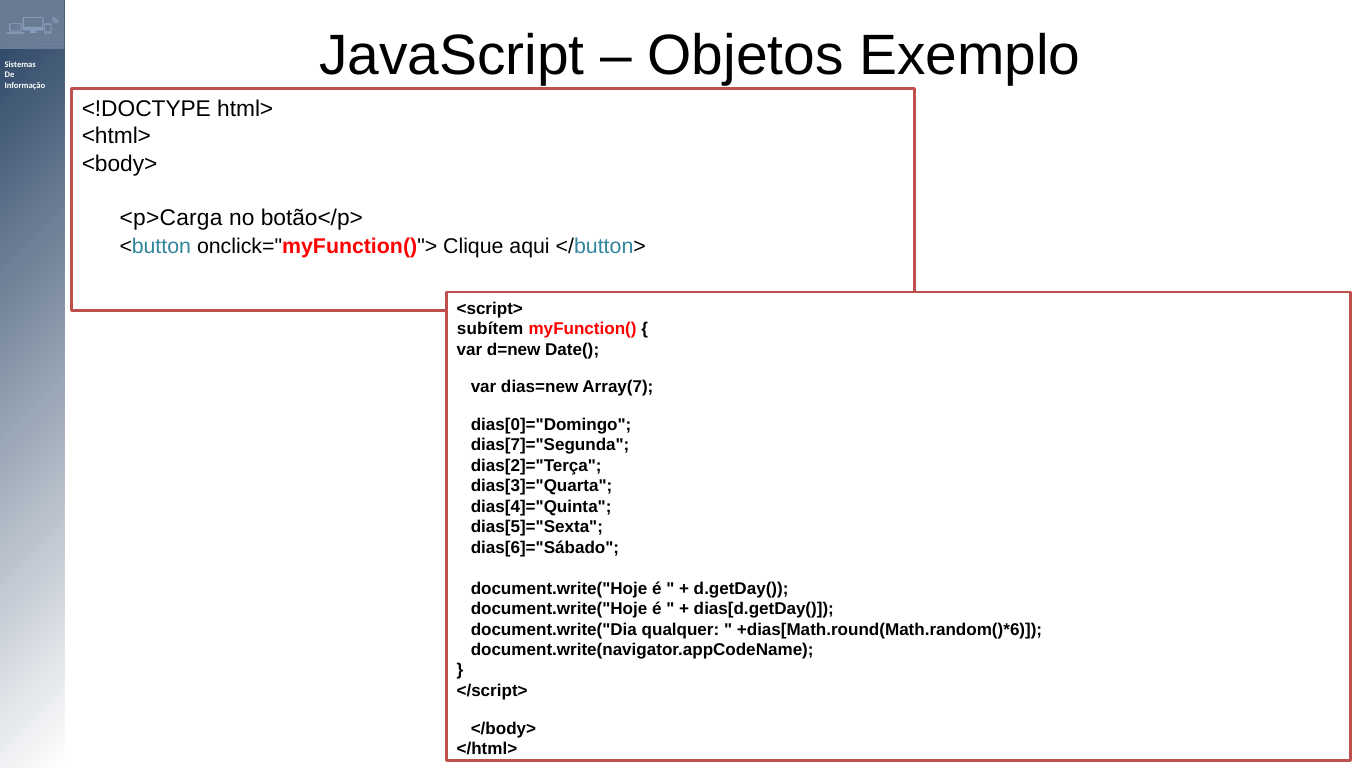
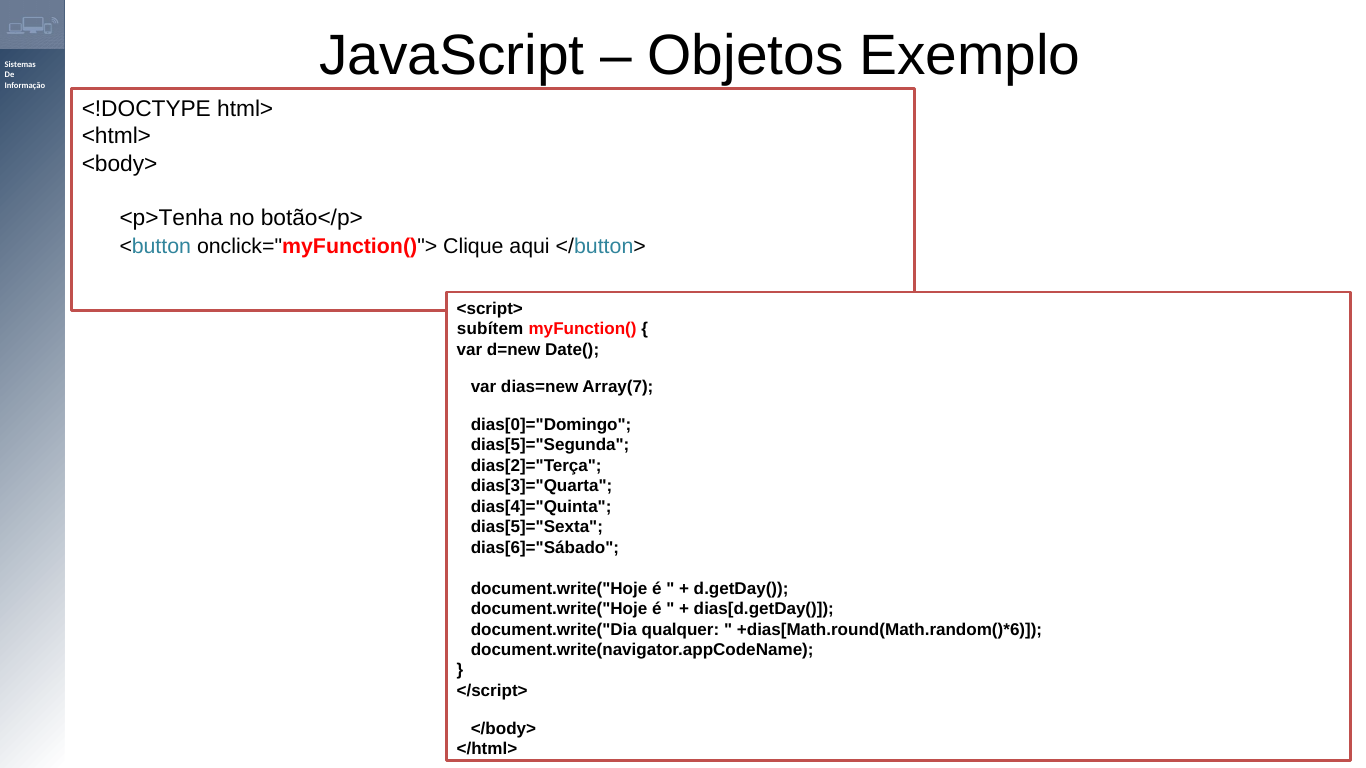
<p>Carga: <p>Carga -> <p>Tenha
dias[7]="Segunda: dias[7]="Segunda -> dias[5]="Segunda
